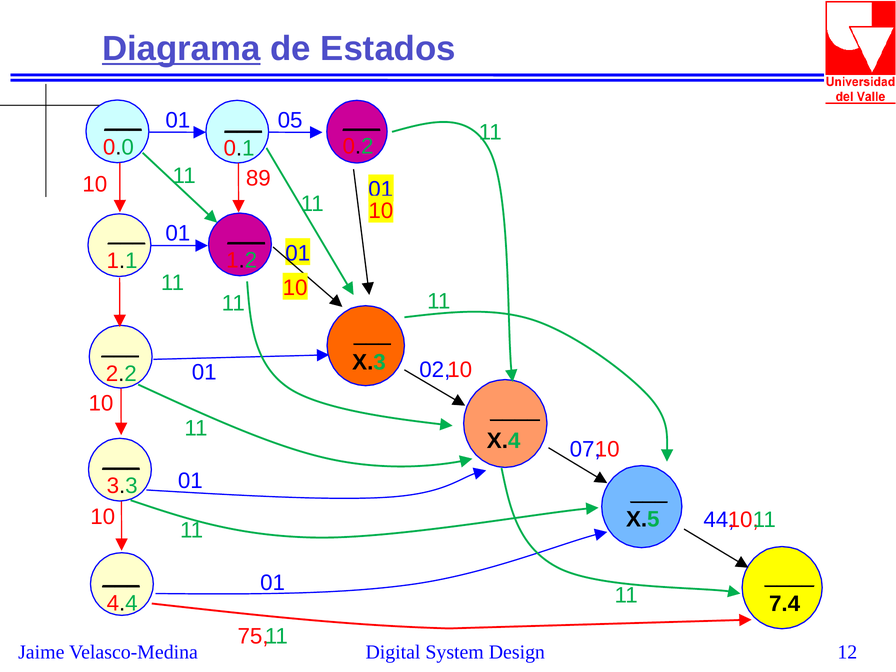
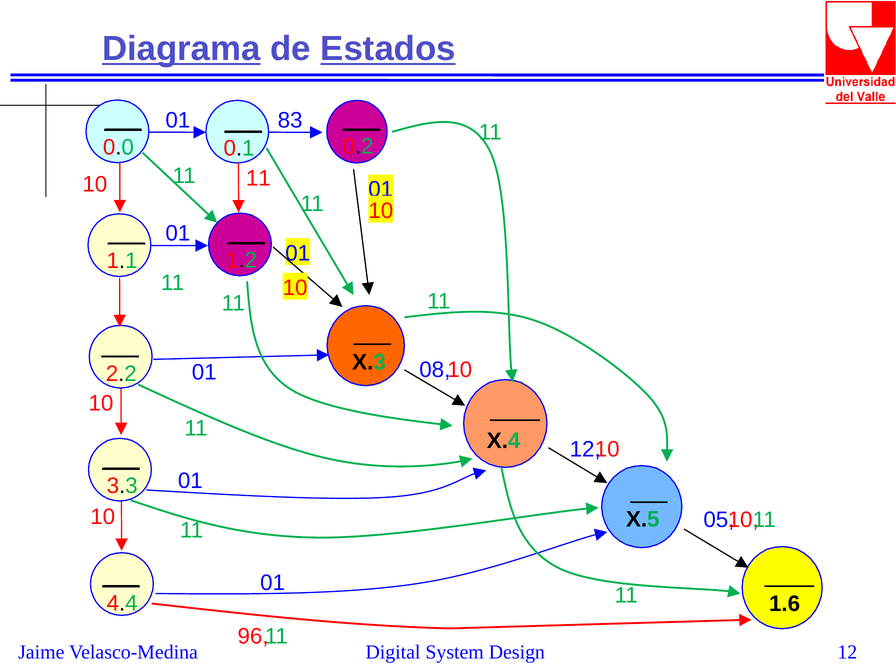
Estados underline: none -> present
05: 05 -> 83
10 89: 89 -> 11
02: 02 -> 08
X.4 07: 07 -> 12
44: 44 -> 05
7.4: 7.4 -> 1.6
75: 75 -> 96
